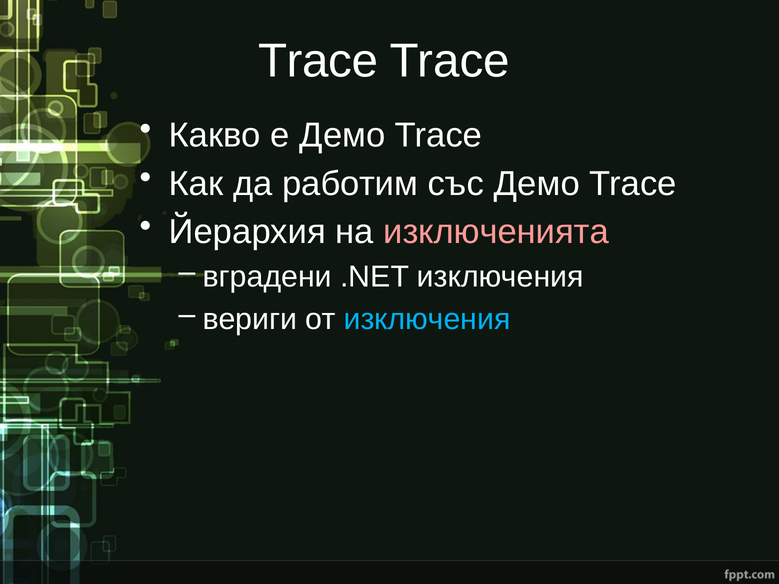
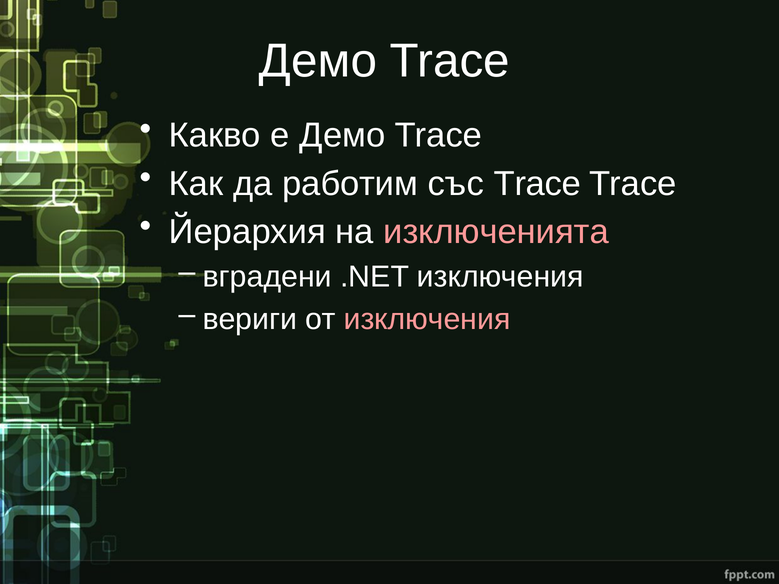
Trace at (318, 61): Trace -> Демо
със Демо: Демо -> Trace
изключения at (427, 319) colour: light blue -> pink
